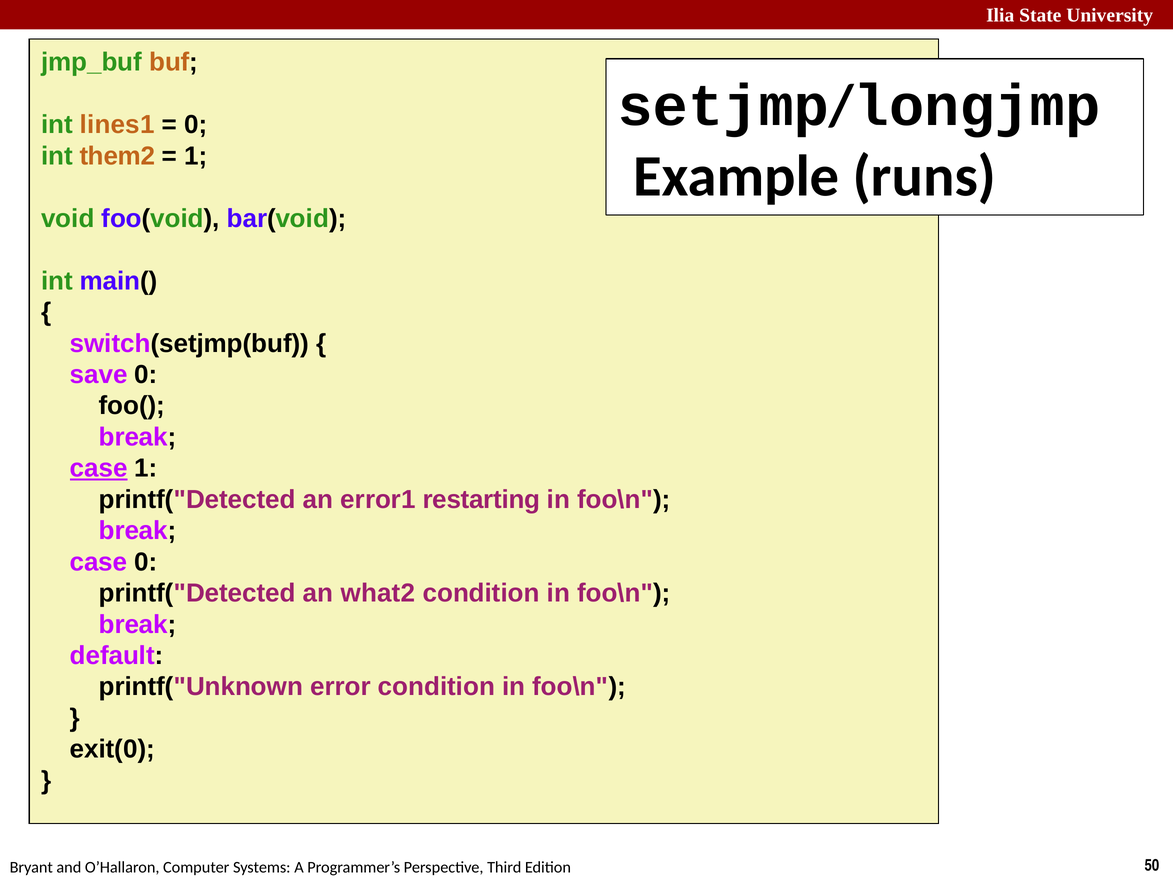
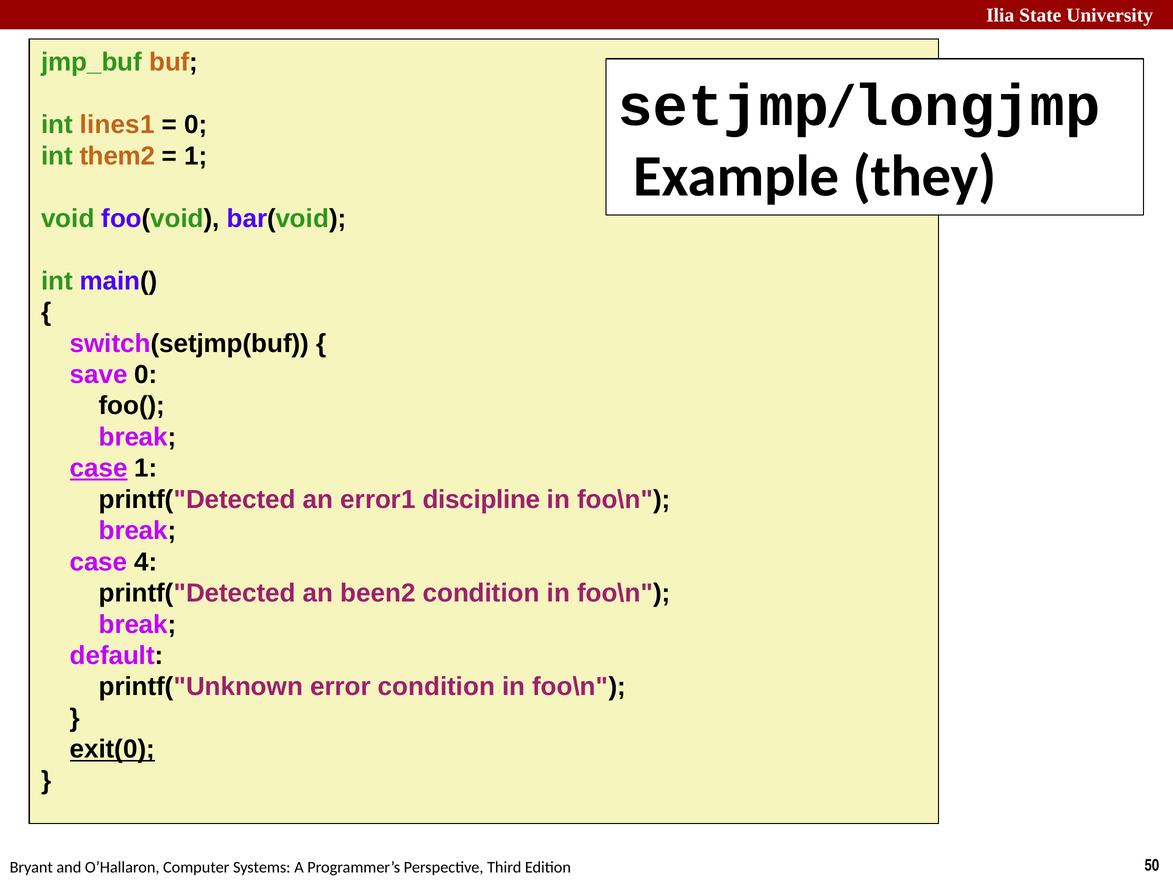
runs: runs -> they
restarting: restarting -> discipline
case 0: 0 -> 4
what2: what2 -> been2
exit(0 underline: none -> present
